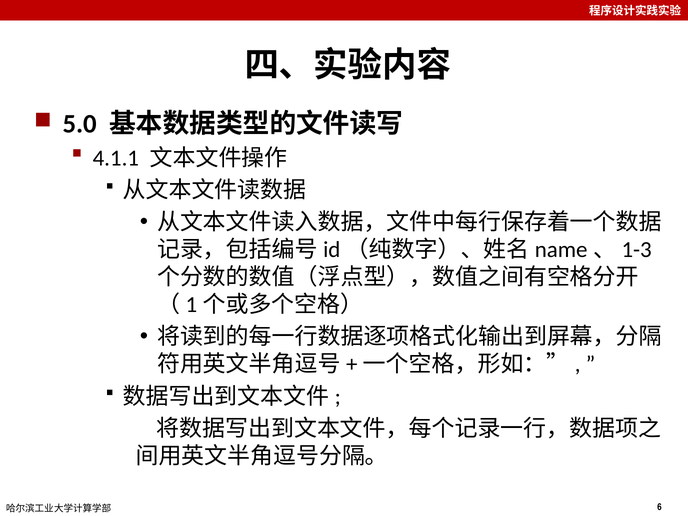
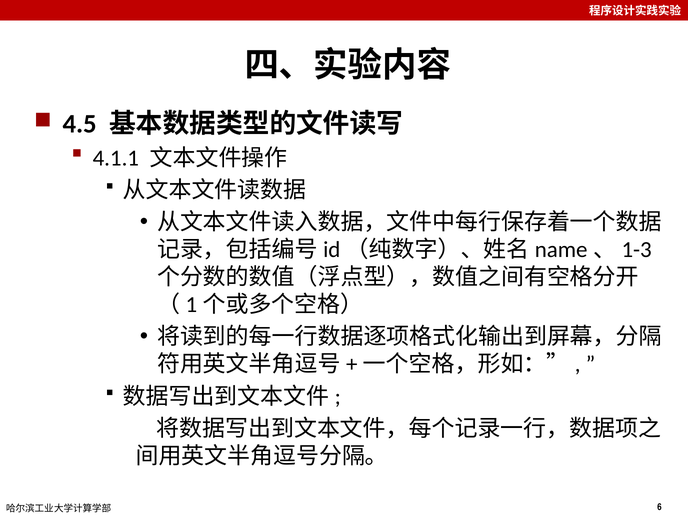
5.0: 5.0 -> 4.5
